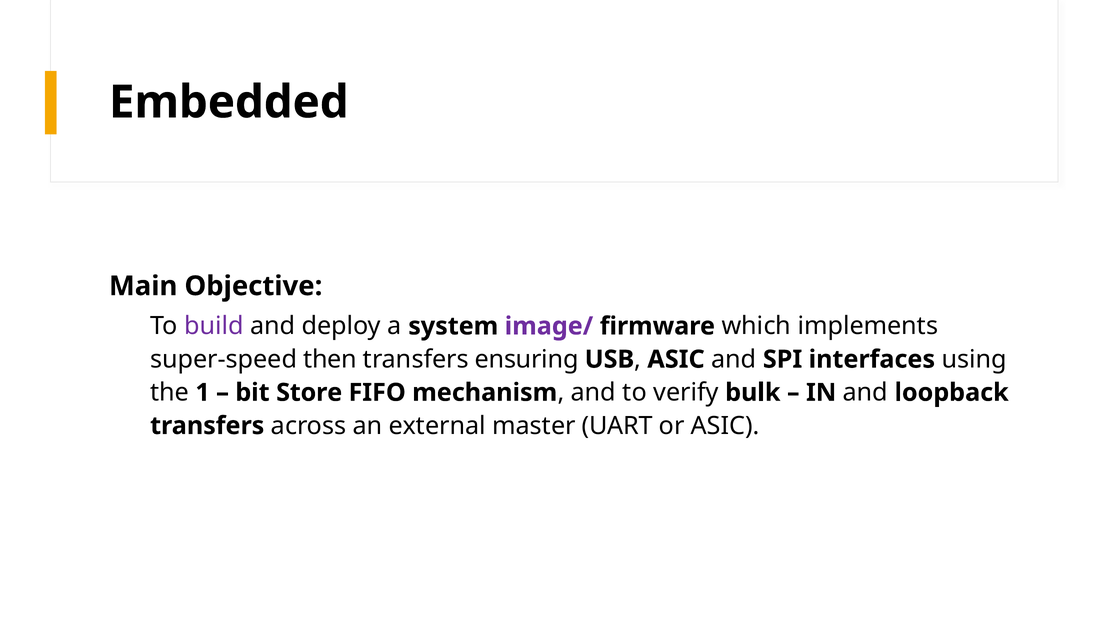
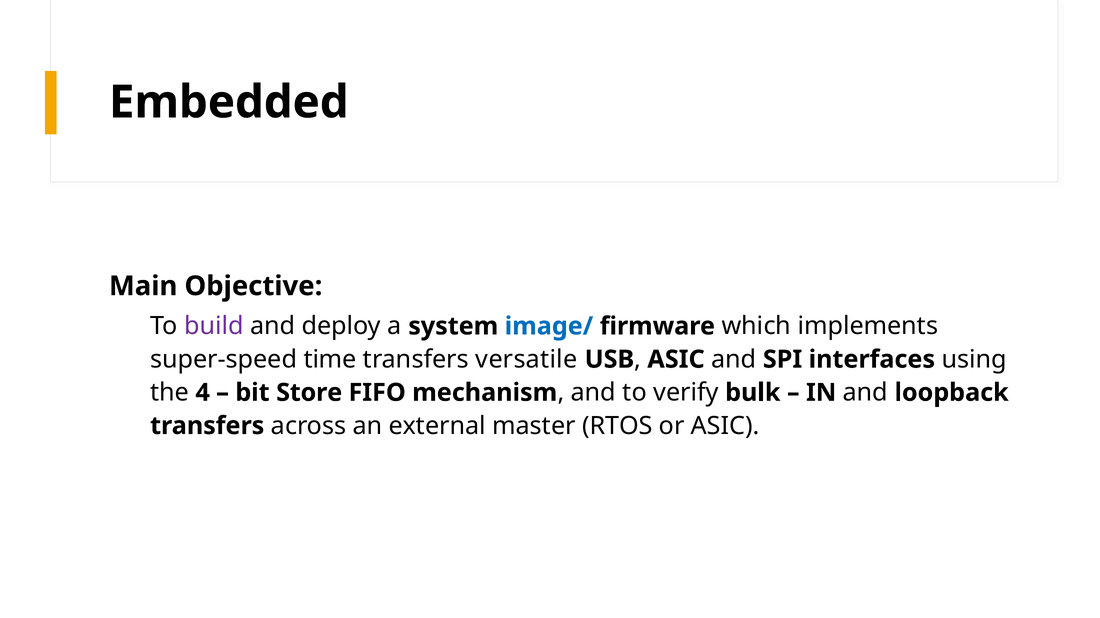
image/ colour: purple -> blue
then: then -> time
ensuring: ensuring -> versatile
1: 1 -> 4
UART: UART -> RTOS
